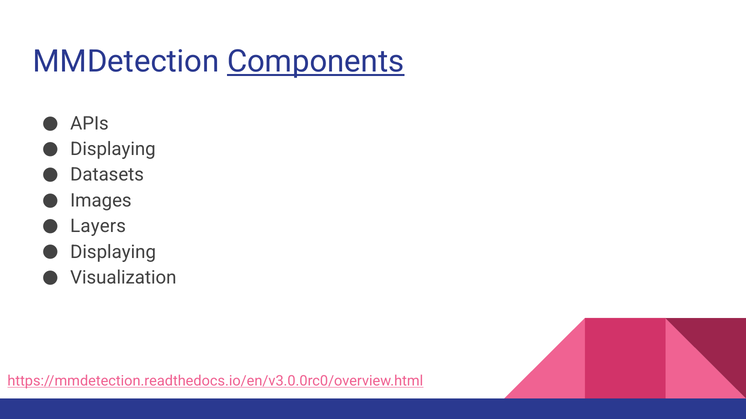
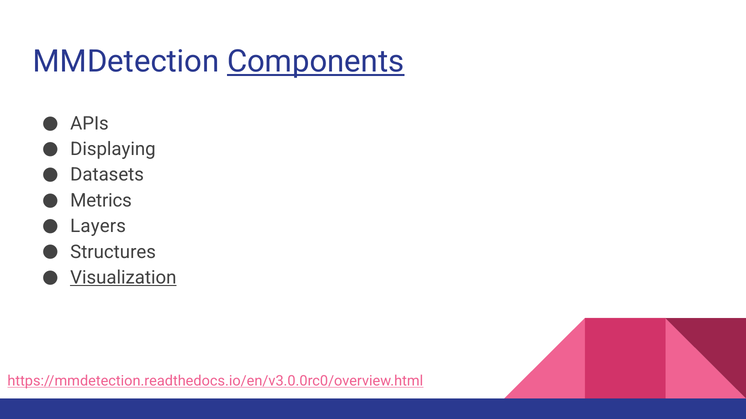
Images: Images -> Metrics
Displaying at (113, 252): Displaying -> Structures
Visualization underline: none -> present
